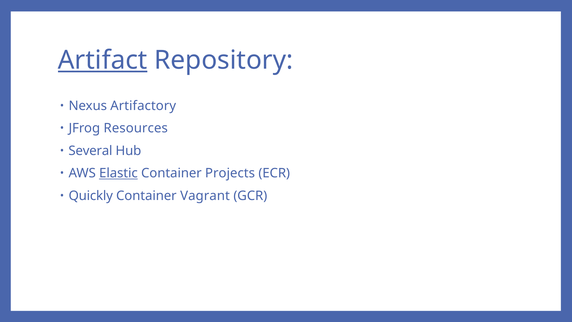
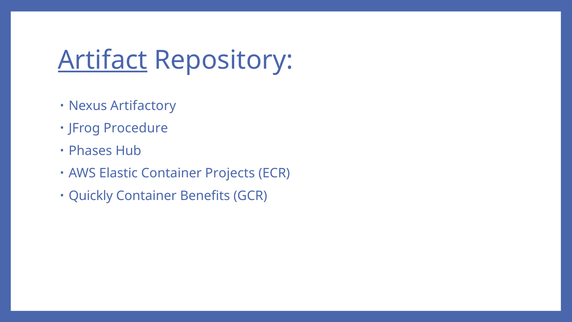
Resources: Resources -> Procedure
Several: Several -> Phases
Elastic underline: present -> none
Vagrant: Vagrant -> Benefits
